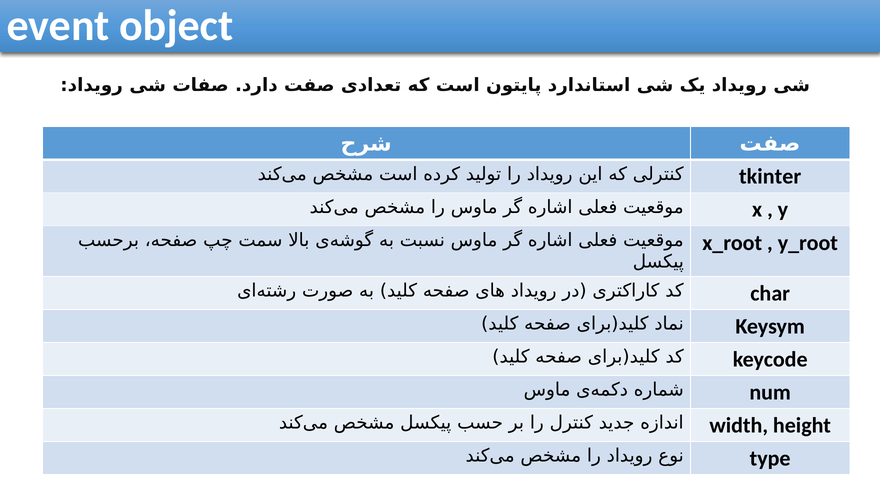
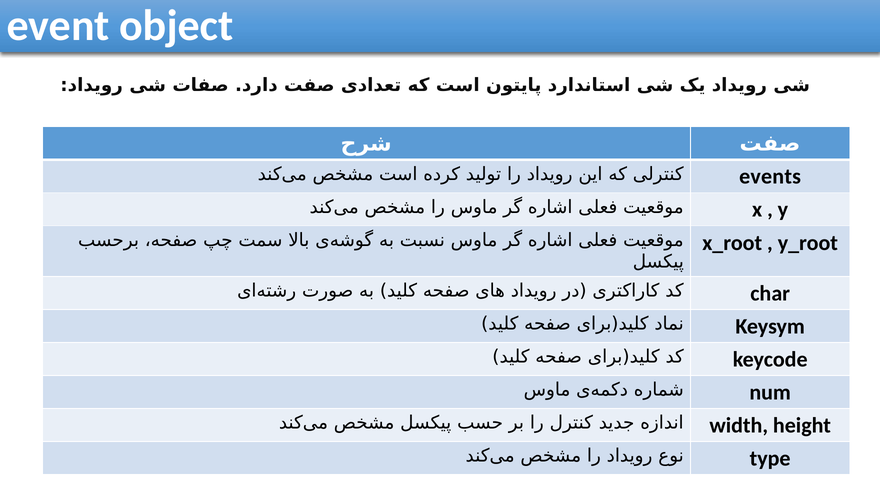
tkinter: tkinter -> events
